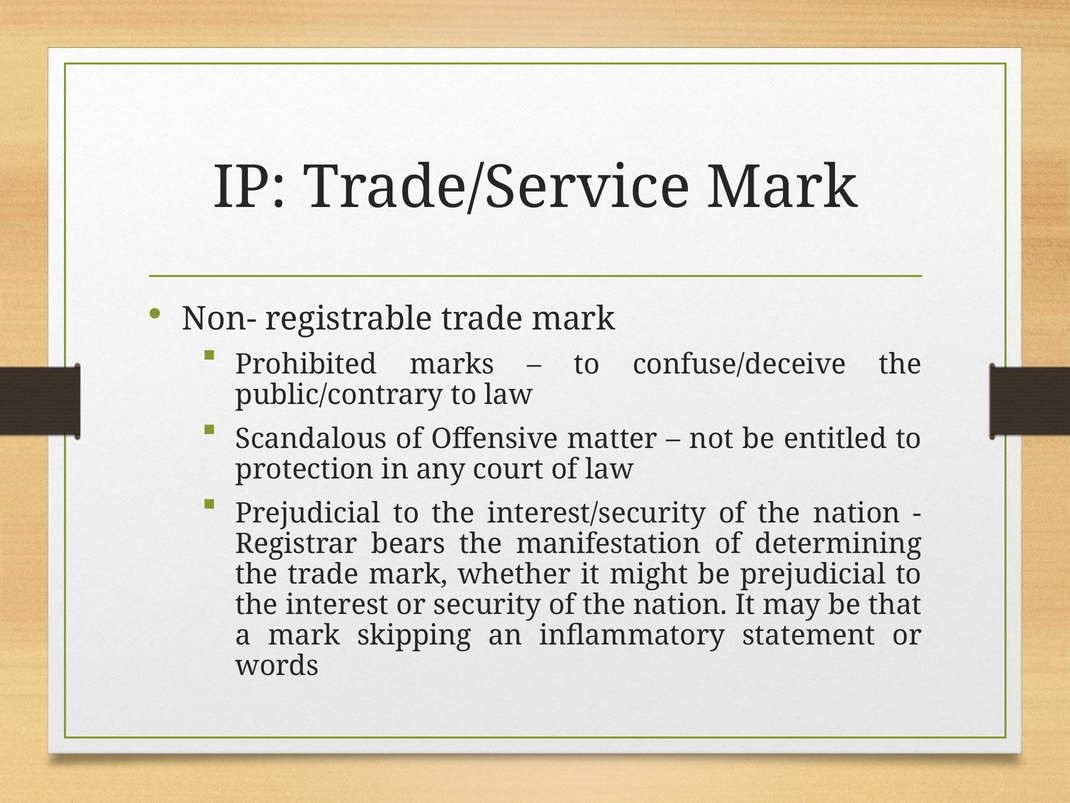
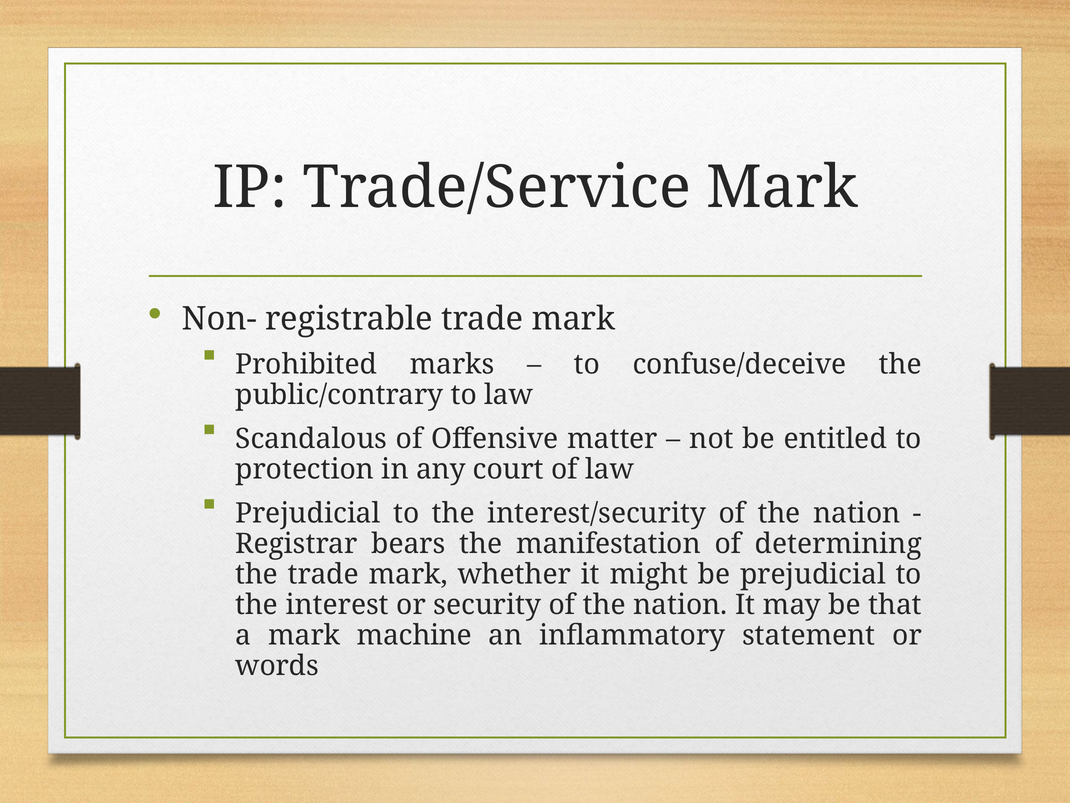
skipping: skipping -> machine
